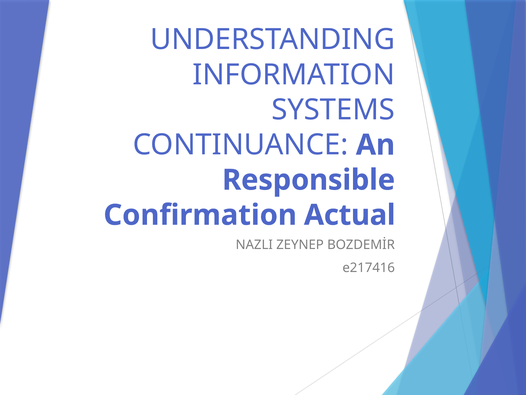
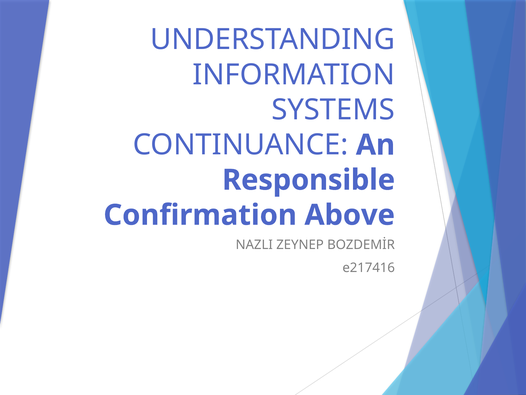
Actual: Actual -> Above
